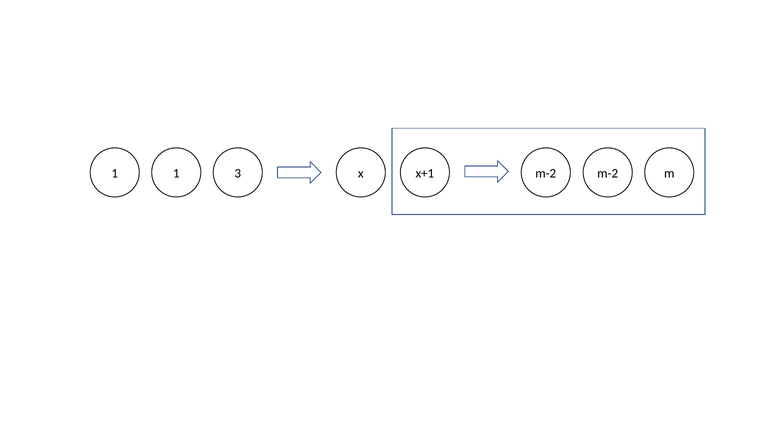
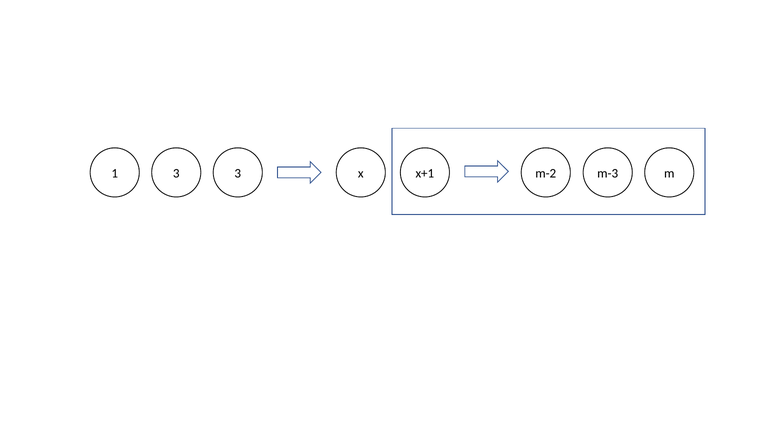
1 1: 1 -> 3
m-2 m-2: m-2 -> m-3
